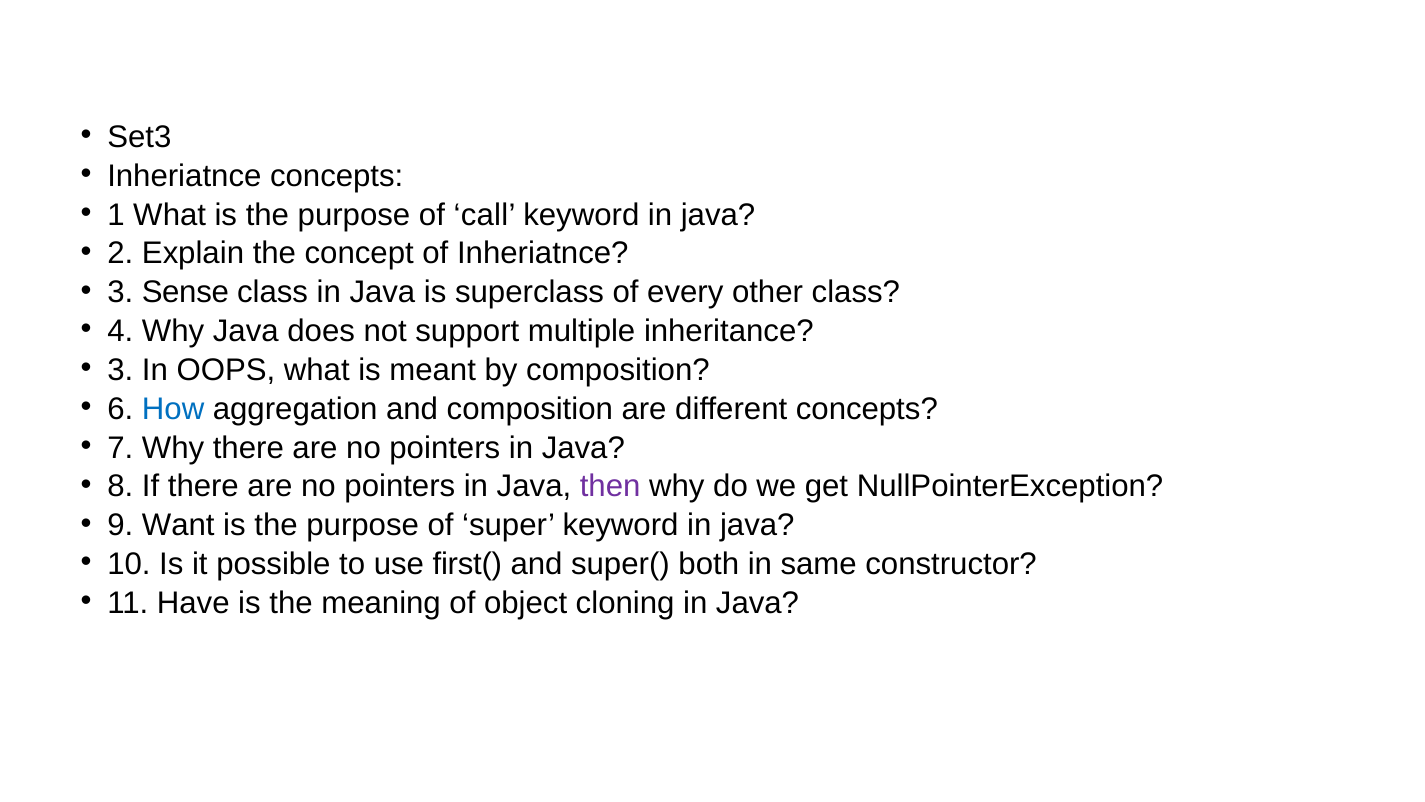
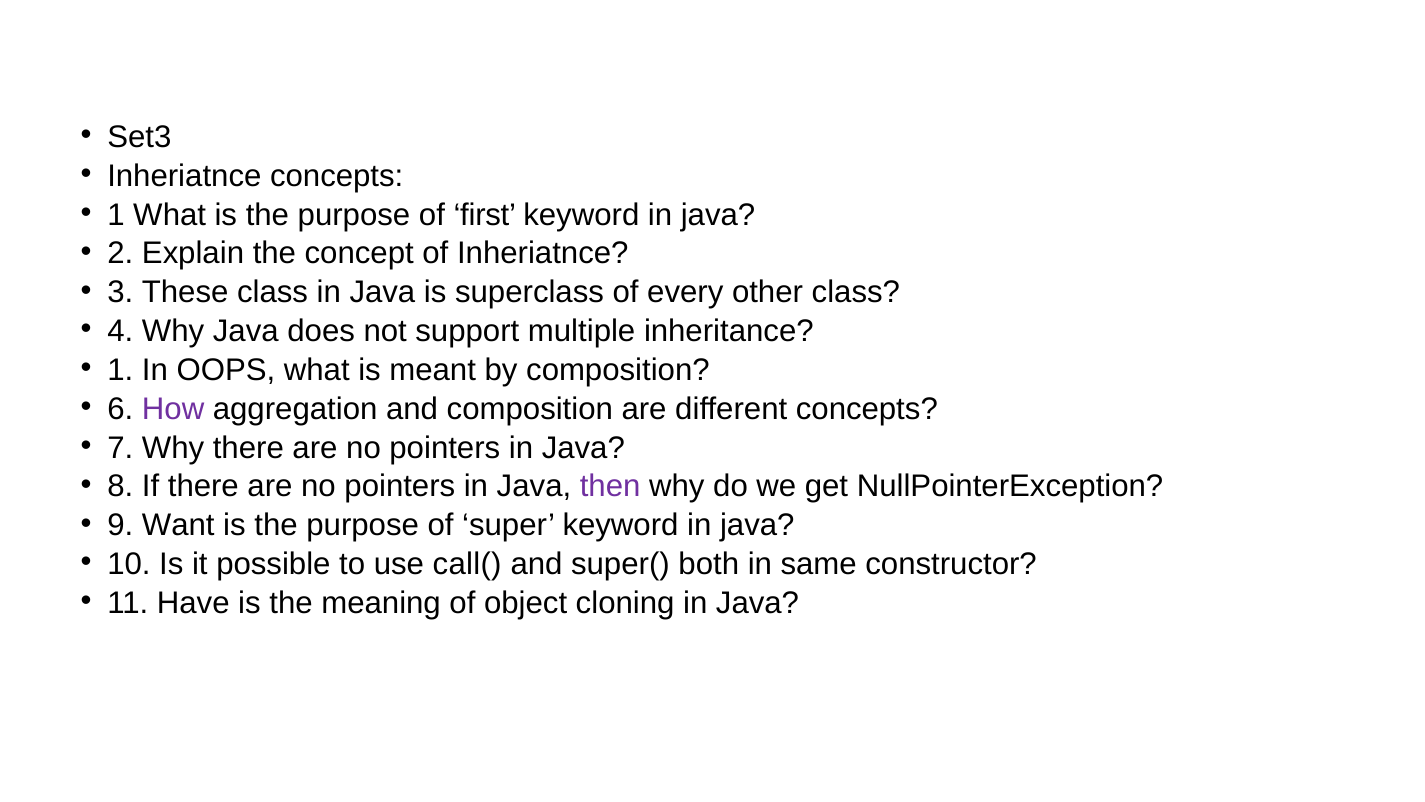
call: call -> first
Sense: Sense -> These
3 at (120, 370): 3 -> 1
How colour: blue -> purple
first(: first( -> call(
